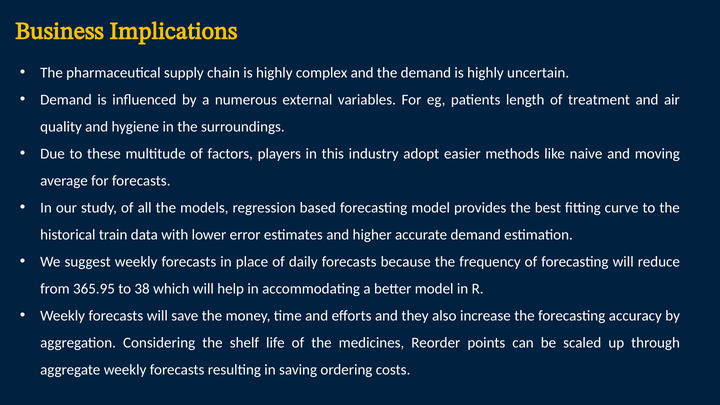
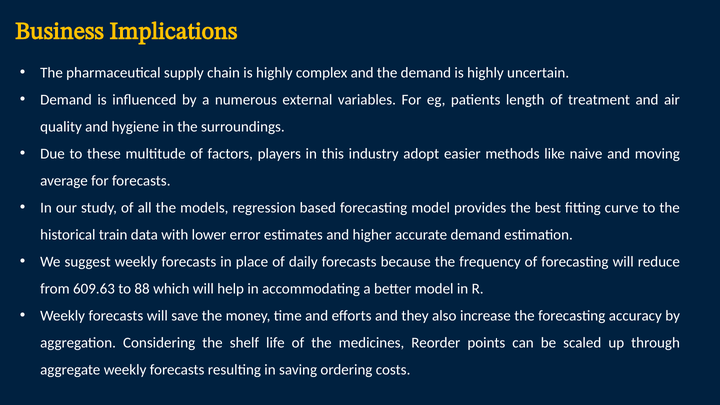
365.95: 365.95 -> 609.63
38: 38 -> 88
